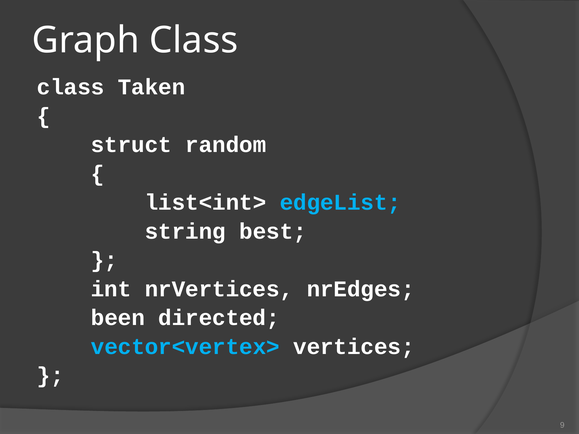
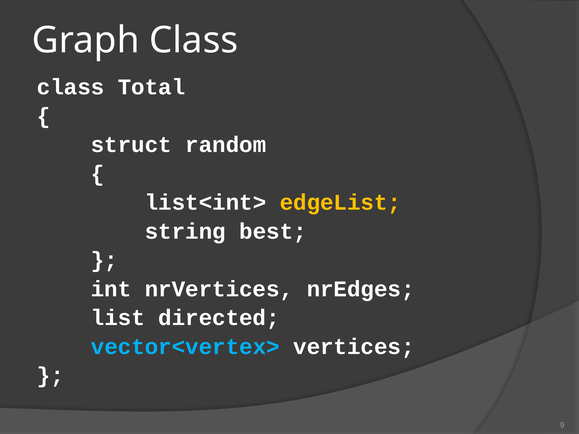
Taken: Taken -> Total
edgeList colour: light blue -> yellow
been: been -> list
